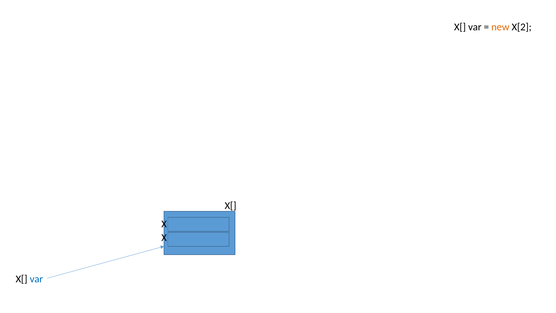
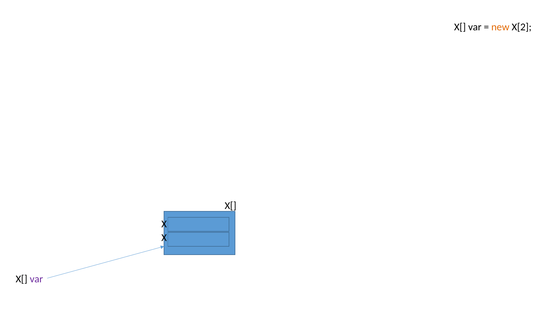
var at (36, 279) colour: blue -> purple
